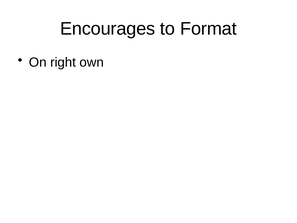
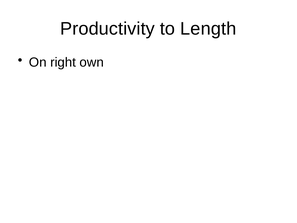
Encourages: Encourages -> Productivity
Format: Format -> Length
